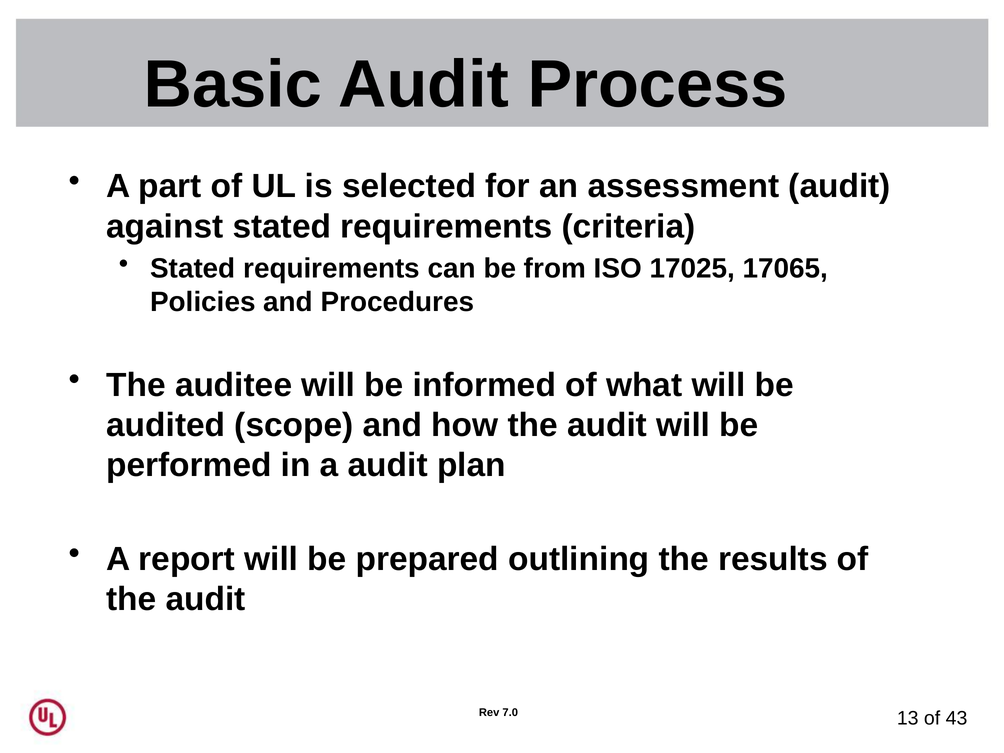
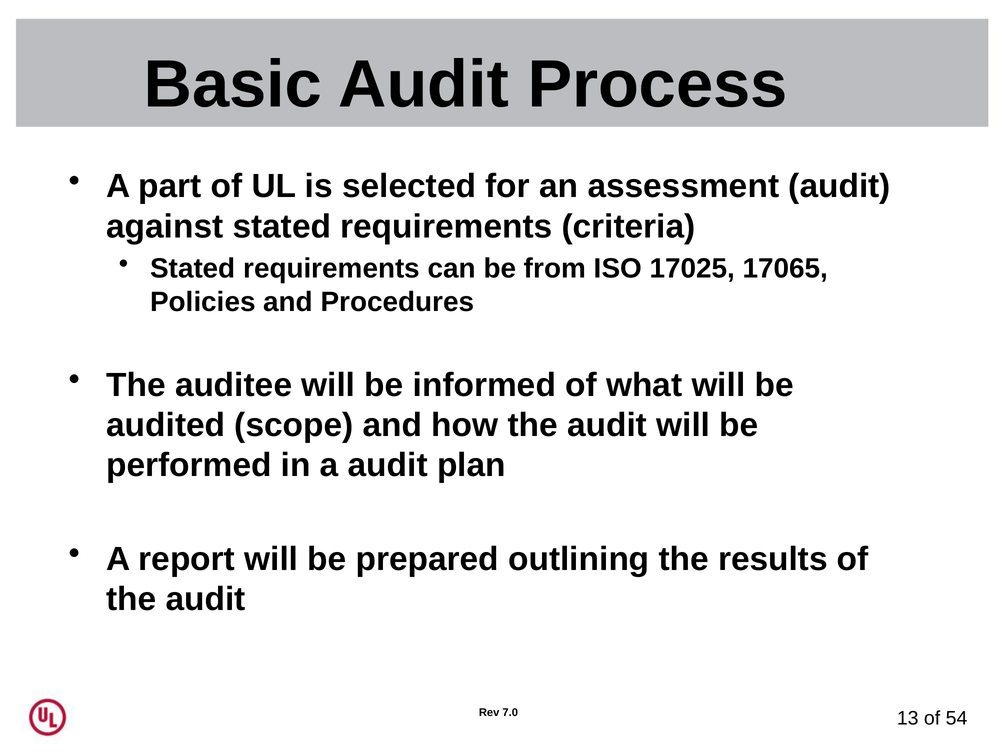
43: 43 -> 54
